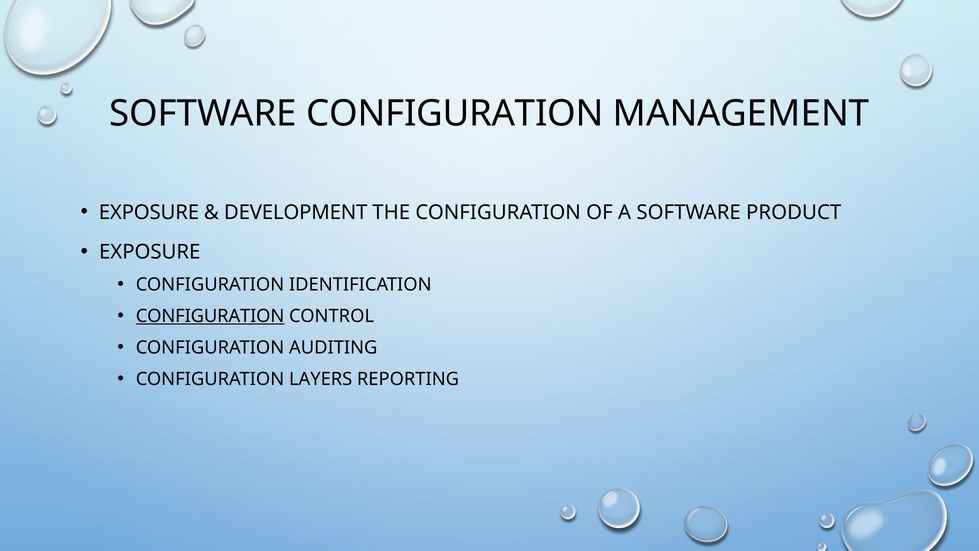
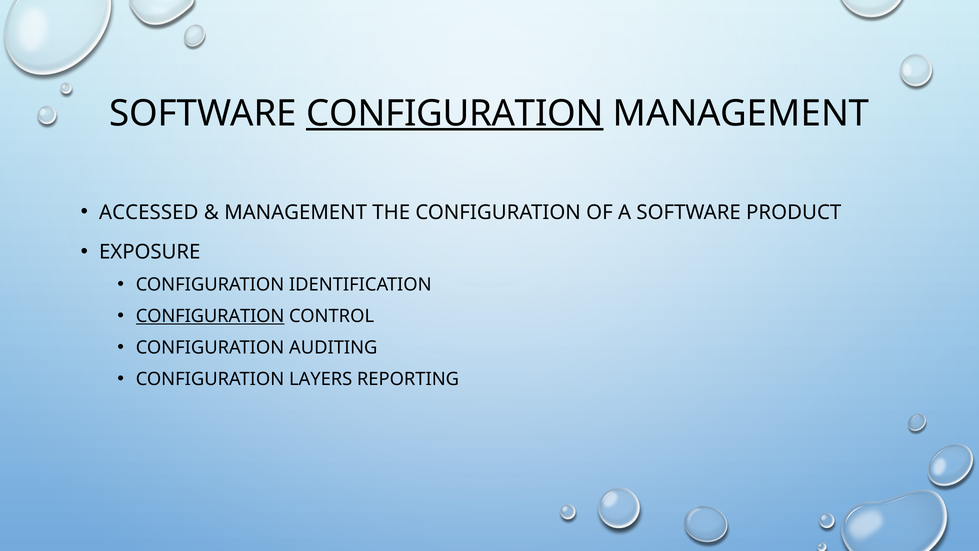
CONFIGURATION at (455, 113) underline: none -> present
EXPOSURE at (149, 212): EXPOSURE -> ACCESSED
DEVELOPMENT at (296, 212): DEVELOPMENT -> MANAGEMENT
